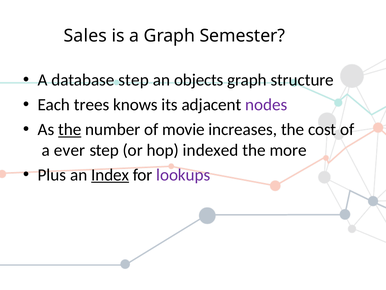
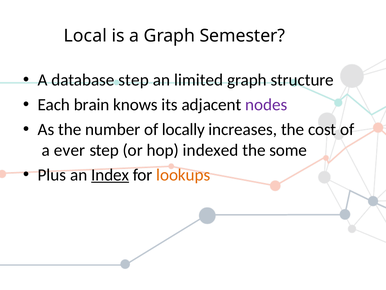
Sales: Sales -> Local
objects: objects -> limited
trees: trees -> brain
the at (70, 129) underline: present -> none
movie: movie -> locally
more: more -> some
lookups colour: purple -> orange
